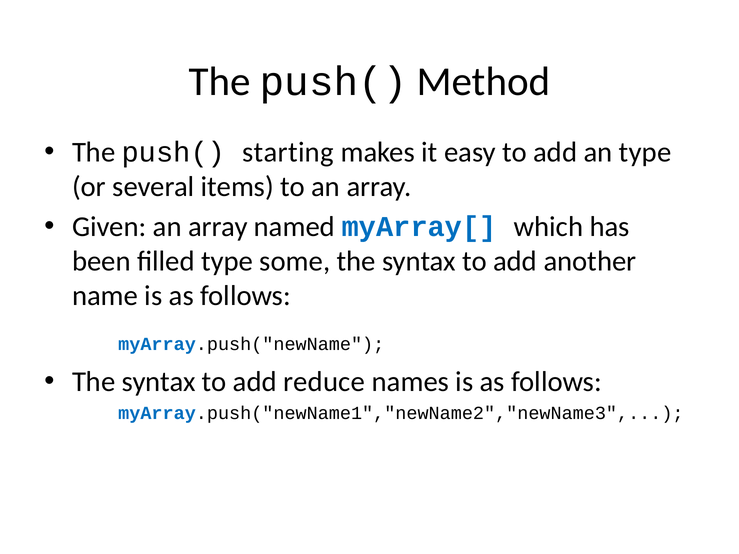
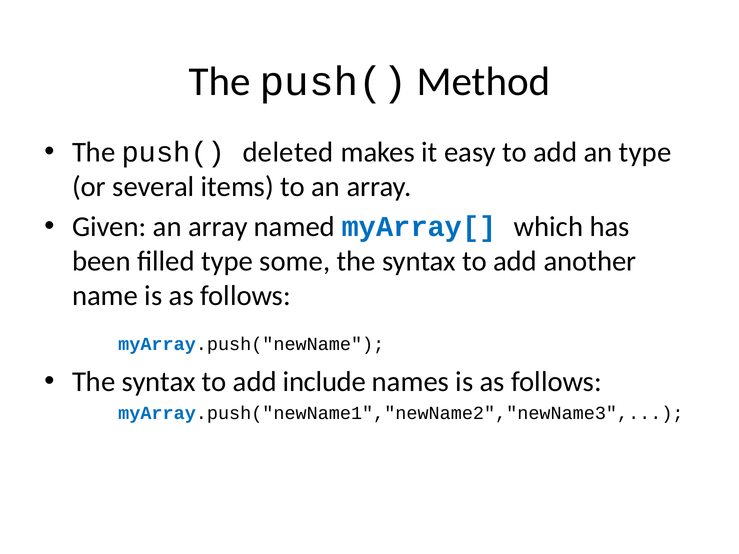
starting: starting -> deleted
reduce: reduce -> include
